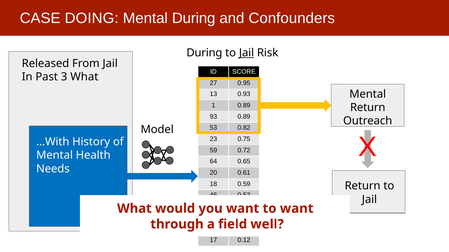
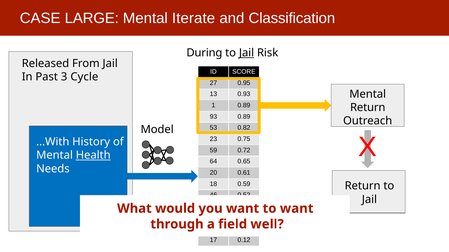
DOING: DOING -> LARGE
Mental During: During -> Iterate
Confounders: Confounders -> Classification
3 What: What -> Cycle
Health underline: none -> present
